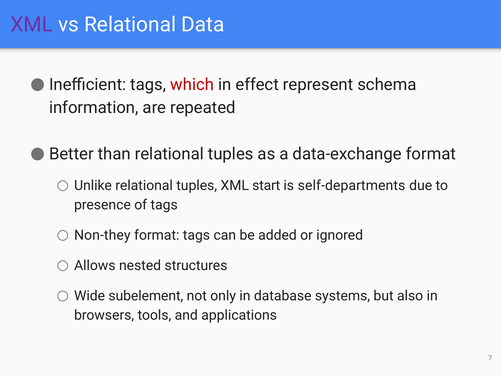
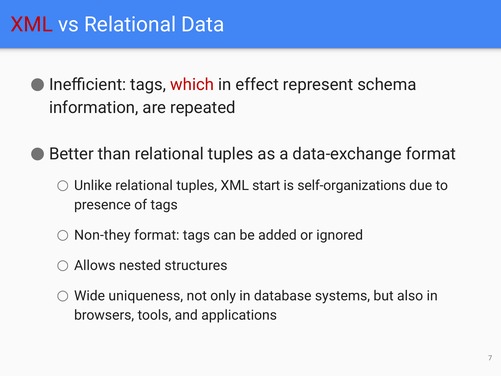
XML at (32, 25) colour: purple -> red
self-departments: self-departments -> self-organizations
subelement: subelement -> uniqueness
